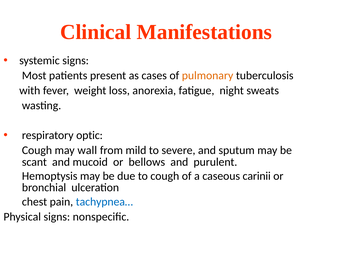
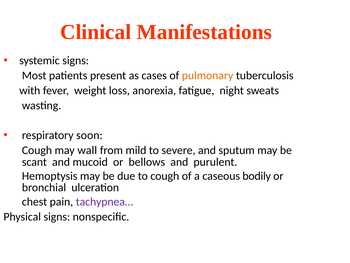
optic: optic -> soon
carinii: carinii -> bodily
tachypnea… colour: blue -> purple
